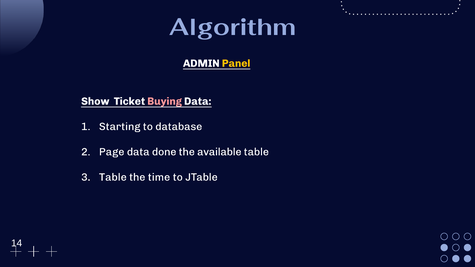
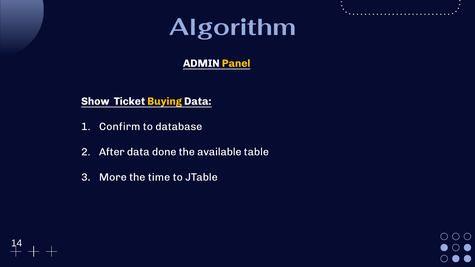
Buying colour: pink -> yellow
Starting: Starting -> Confirm
Page: Page -> After
Table at (113, 177): Table -> More
